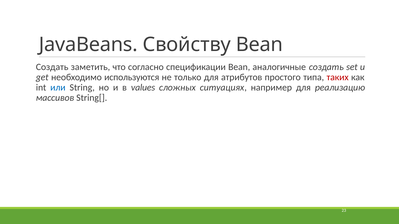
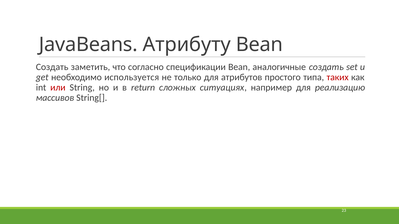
Свойству: Свойству -> Атрибуту
используются: используются -> используется
или colour: blue -> red
values: values -> return
